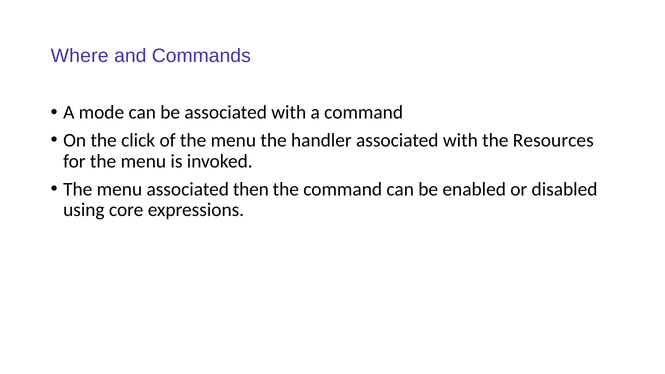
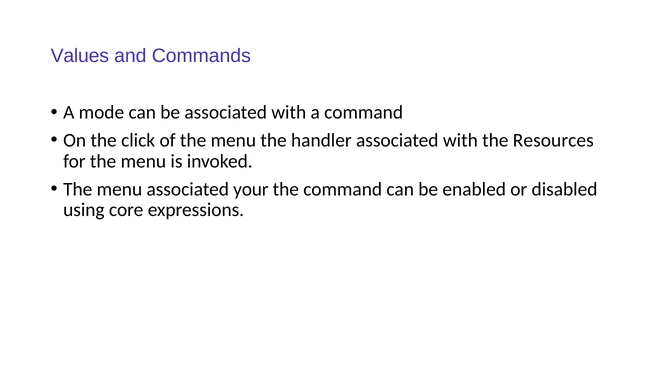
Where: Where -> Values
then: then -> your
